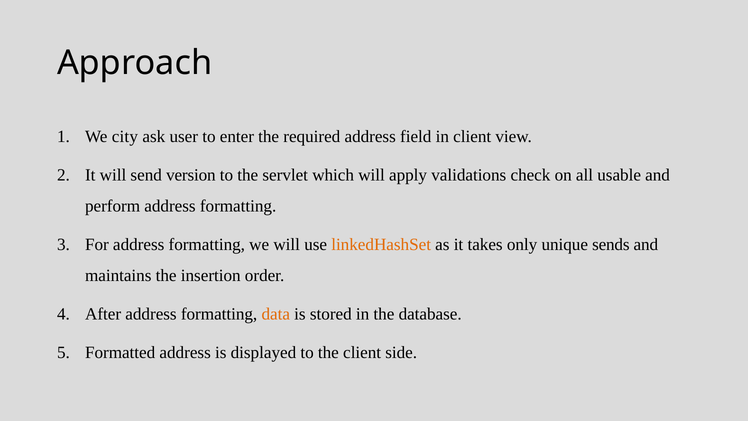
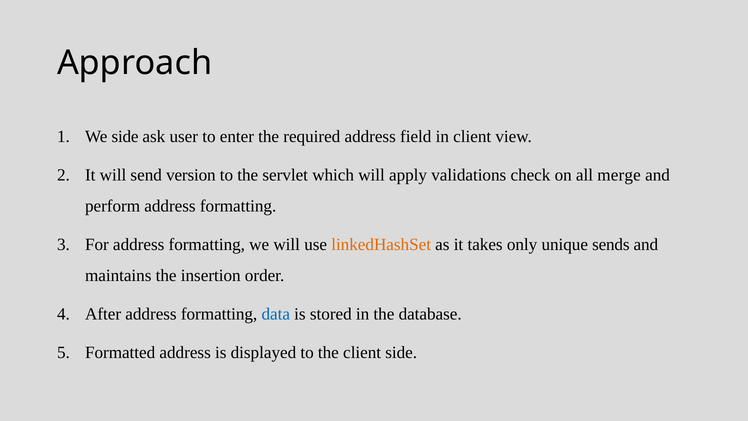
We city: city -> side
usable: usable -> merge
data colour: orange -> blue
